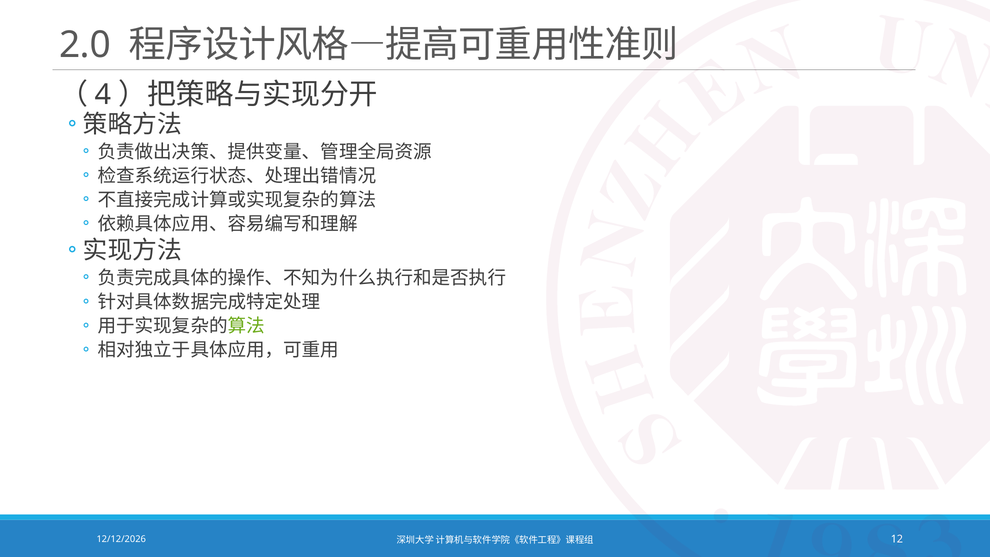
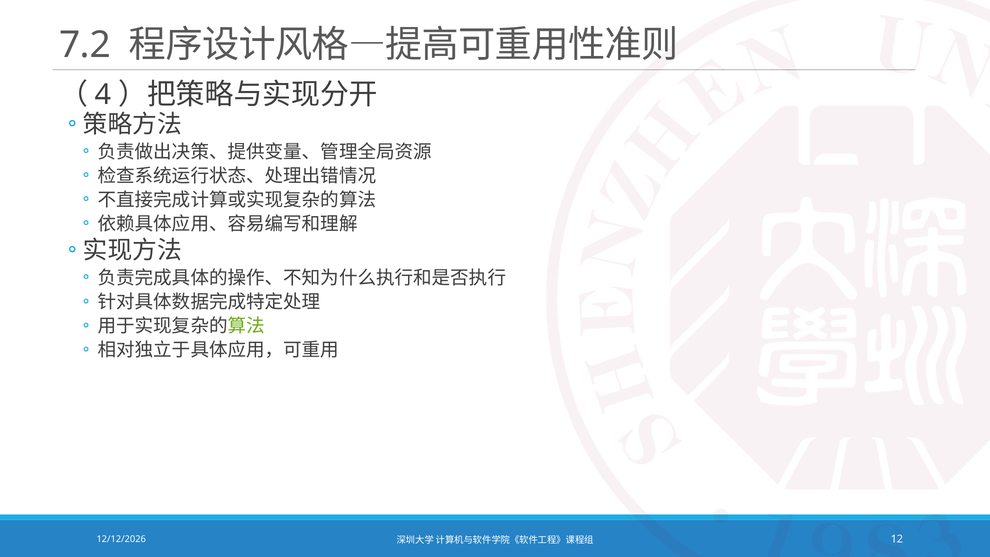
2.0: 2.0 -> 7.2
